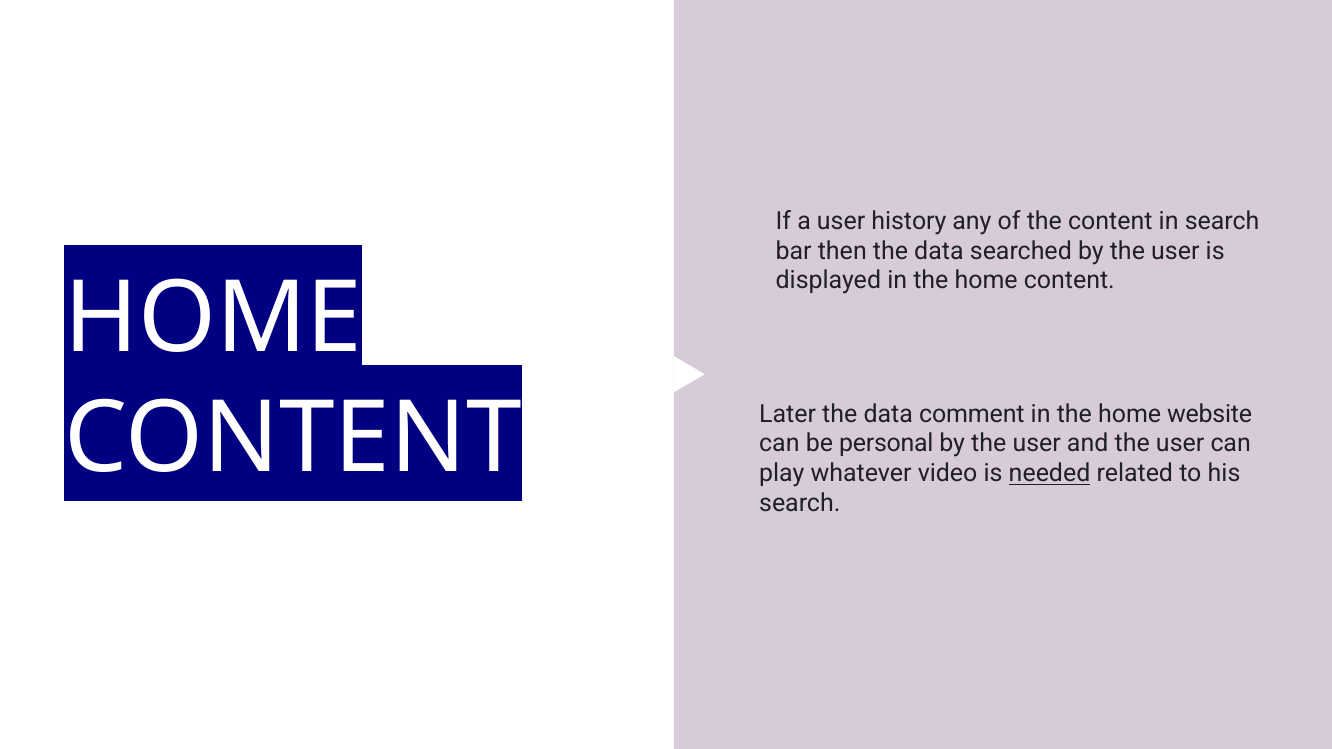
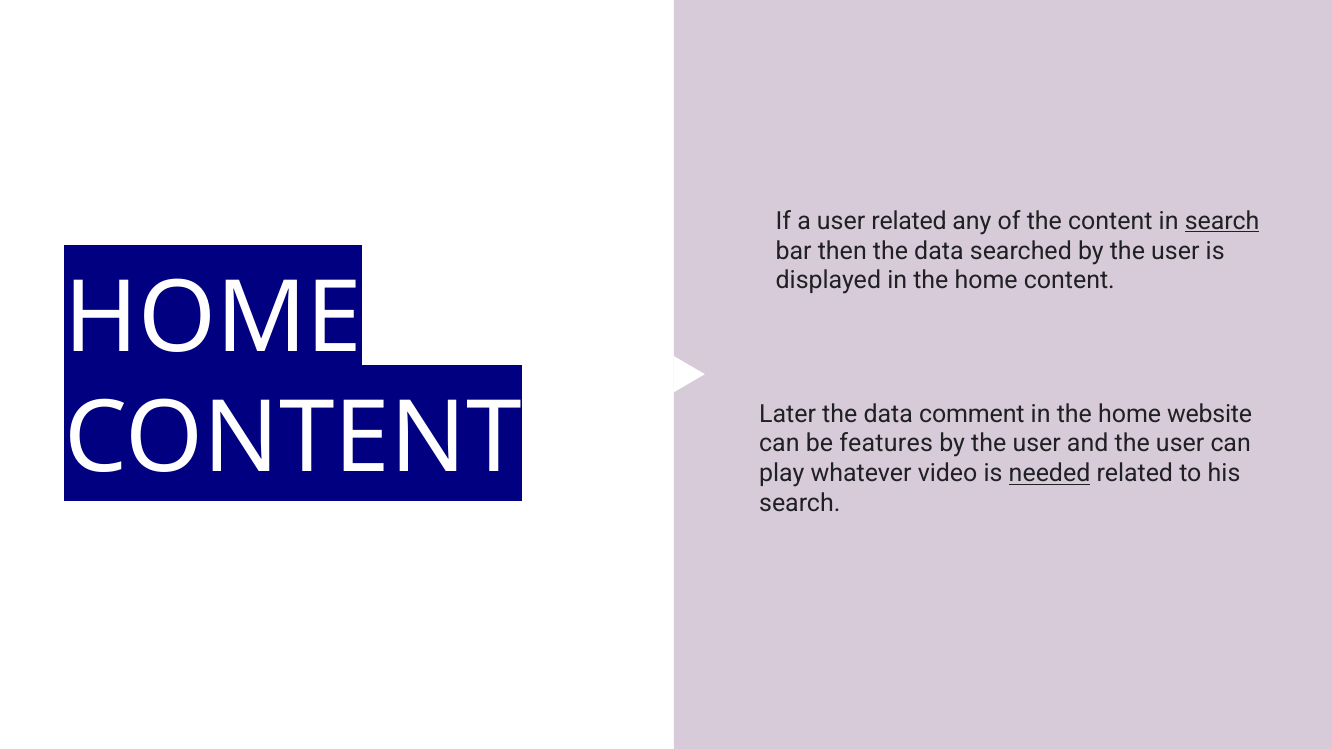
user history: history -> related
search at (1222, 221) underline: none -> present
personal: personal -> features
